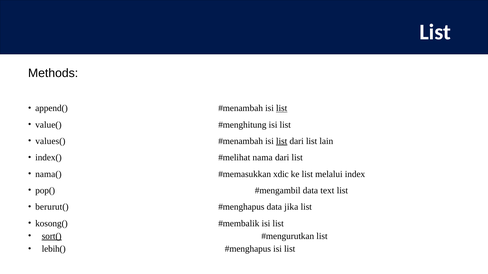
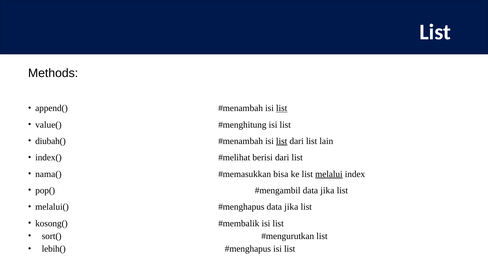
values(: values( -> diubah(
nama: nama -> berisi
xdic: xdic -> bisa
melalui underline: none -> present
text at (327, 191): text -> jika
berurut(: berurut( -> melalui(
sort( underline: present -> none
